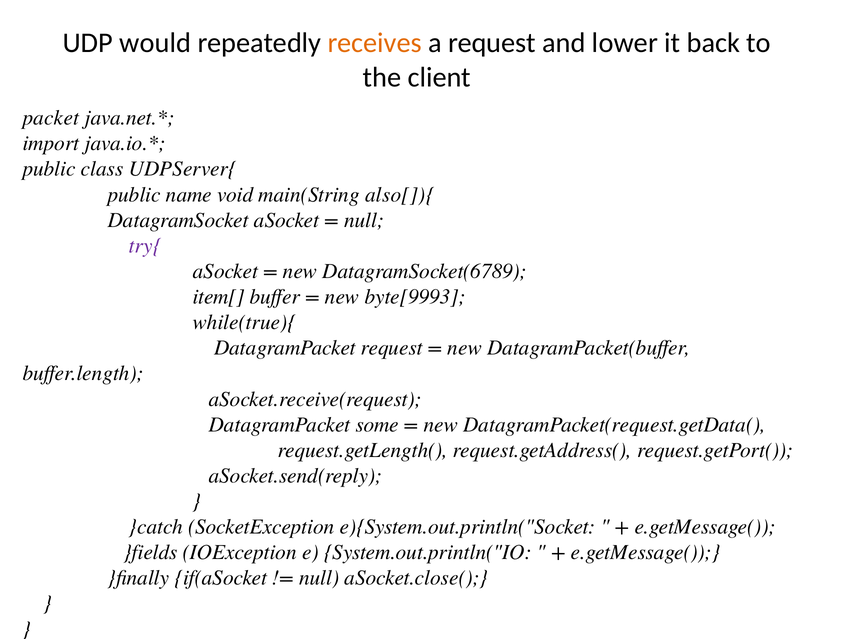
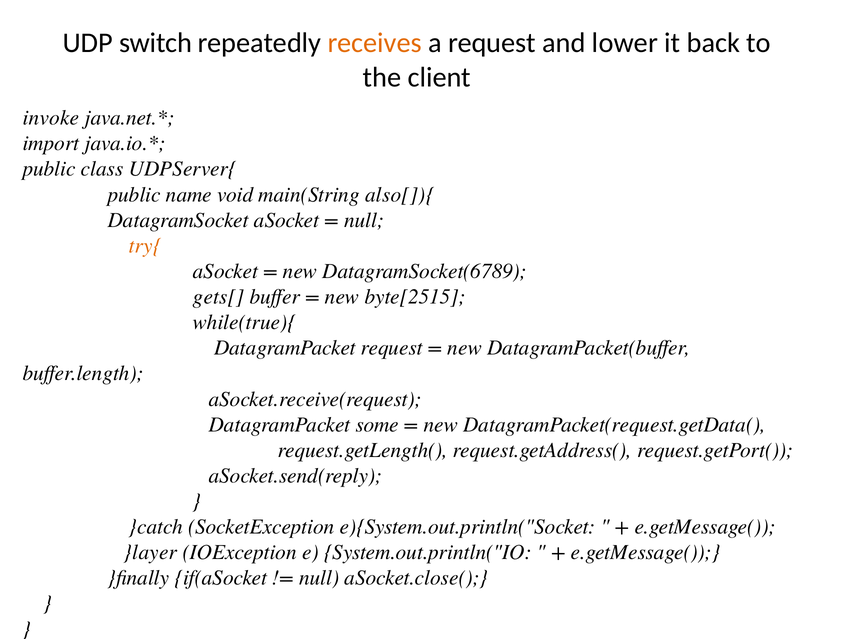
would: would -> switch
packet: packet -> invoke
try{ colour: purple -> orange
item[: item[ -> gets[
byte[9993: byte[9993 -> byte[2515
}fields: }fields -> }layer
